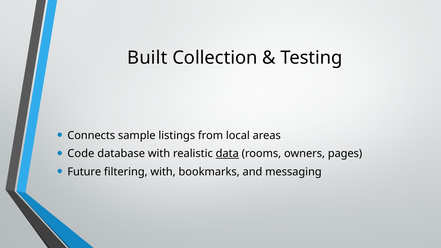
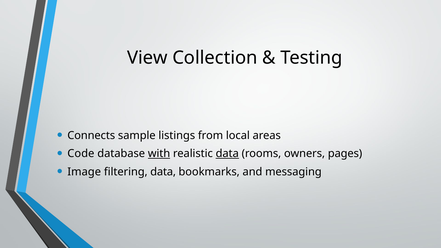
Built: Built -> View
with at (159, 154) underline: none -> present
Future: Future -> Image
filtering with: with -> data
